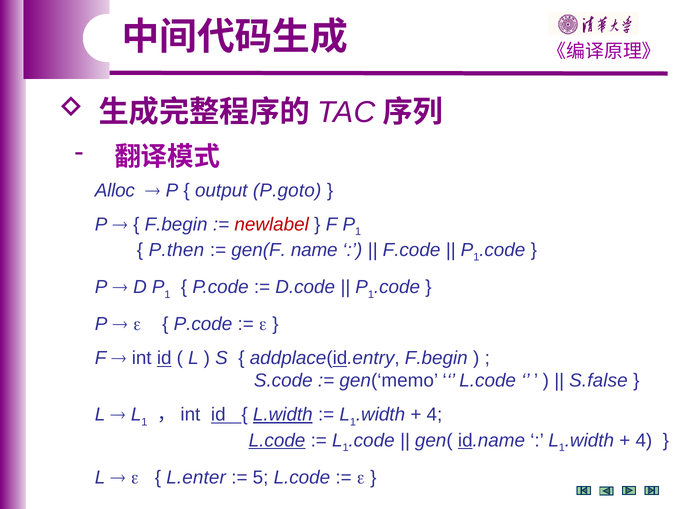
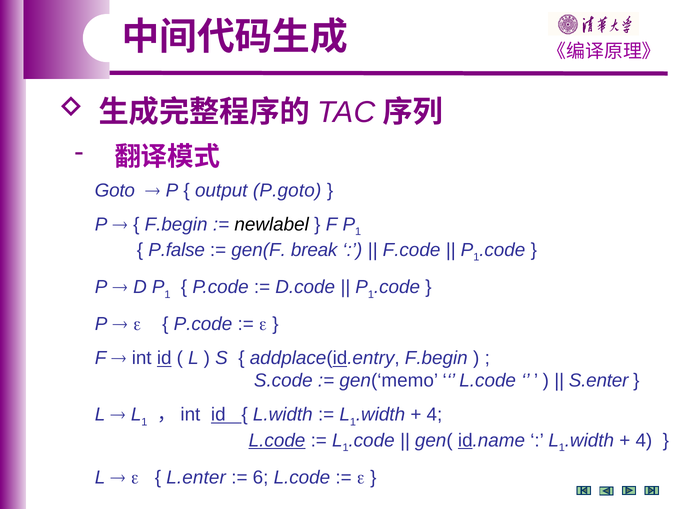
Alloc: Alloc -> Goto
newlabel colour: red -> black
P.then: P.then -> P.false
name: name -> break
S.false: S.false -> S.enter
L.width underline: present -> none
5: 5 -> 6
